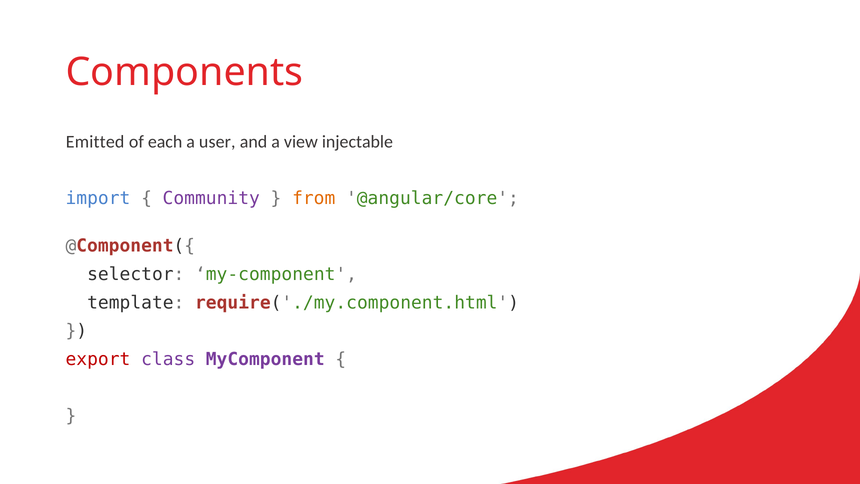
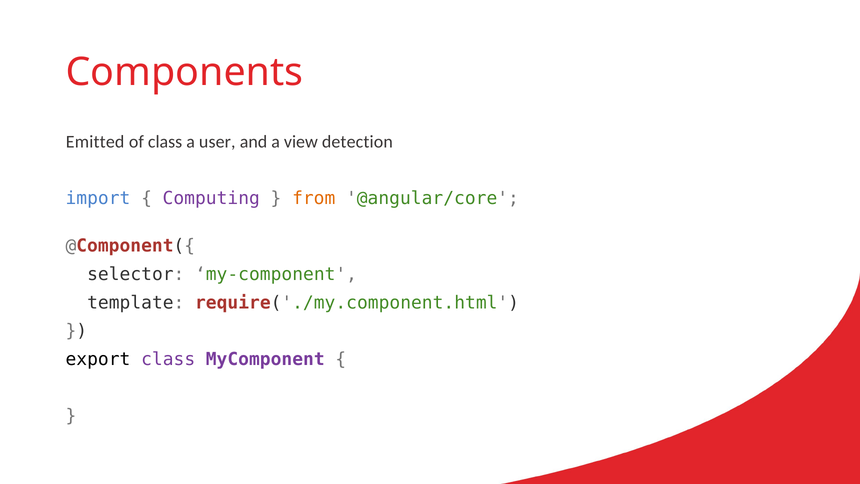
of each: each -> class
injectable: injectable -> detection
Community: Community -> Computing
export colour: red -> black
